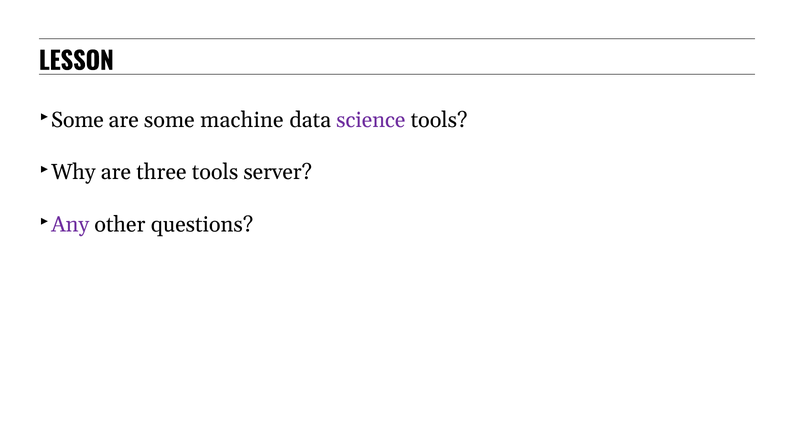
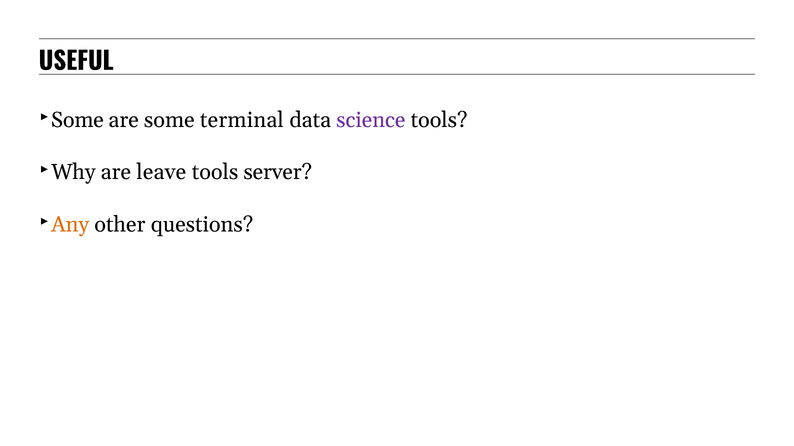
LESSON: LESSON -> USEFUL
machine: machine -> terminal
three: three -> leave
Any colour: purple -> orange
